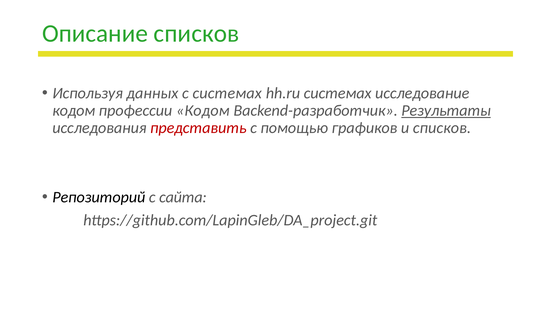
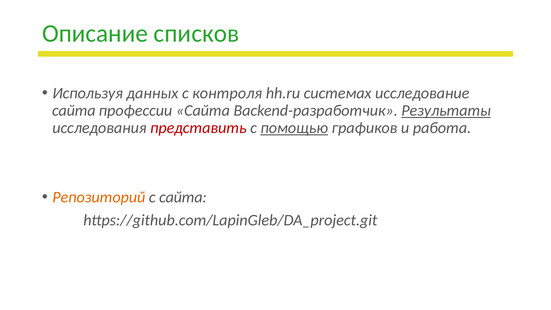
с системах: системах -> контроля
кодом at (74, 111): кодом -> сайта
профессии Кодом: Кодом -> Сайта
помощью underline: none -> present
и списков: списков -> работа
Репозиторий colour: black -> orange
